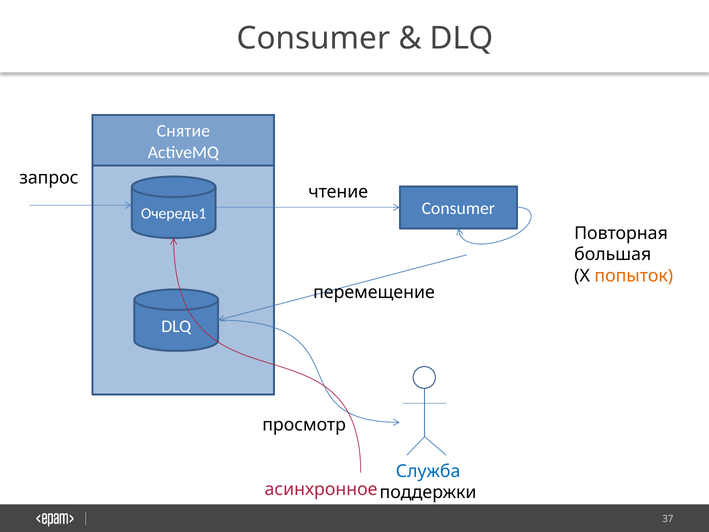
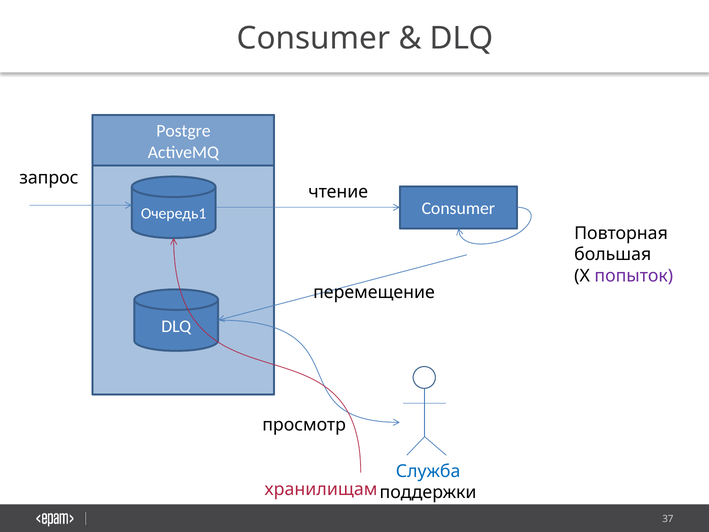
Снятие: Снятие -> Postgre
попыток colour: orange -> purple
асинхронное: асинхронное -> хранилищам
